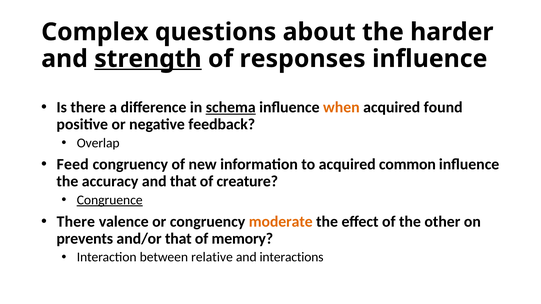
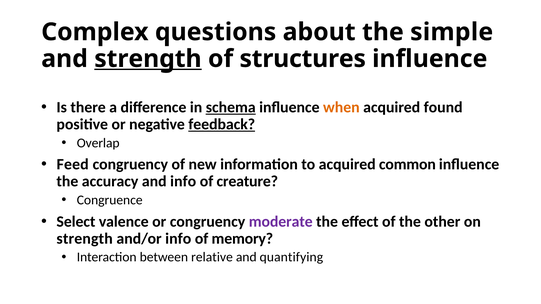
harder: harder -> simple
responses: responses -> structures
feedback underline: none -> present
and that: that -> info
Congruence underline: present -> none
There at (76, 222): There -> Select
moderate colour: orange -> purple
prevents at (85, 239): prevents -> strength
and/or that: that -> info
interactions: interactions -> quantifying
